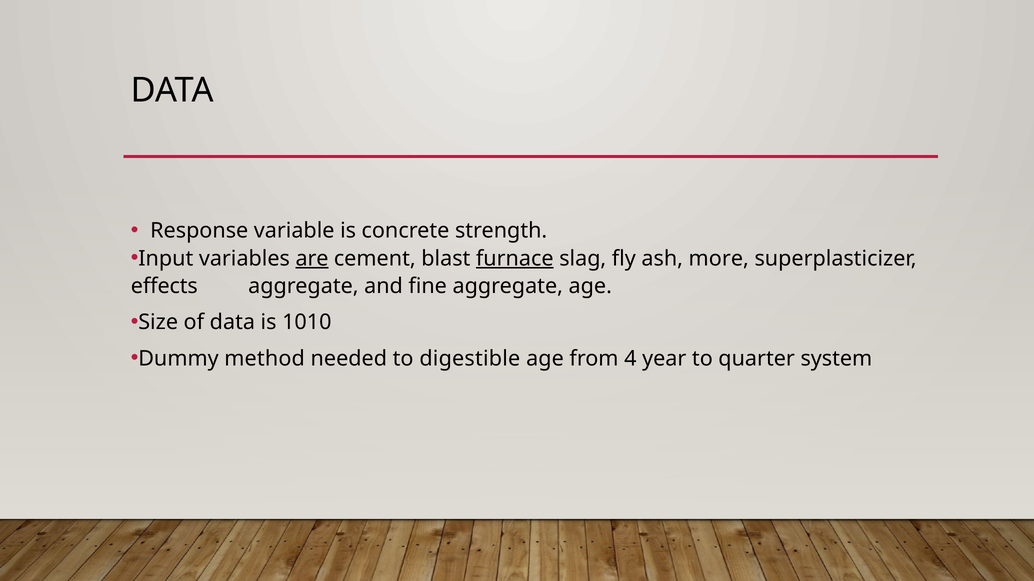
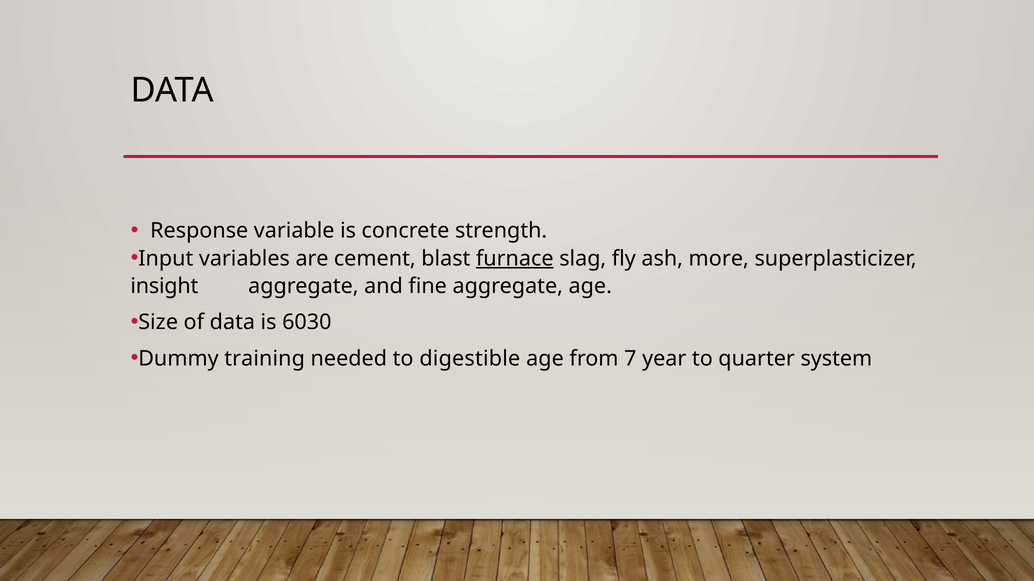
are underline: present -> none
effects: effects -> insight
1010: 1010 -> 6030
method: method -> training
4: 4 -> 7
